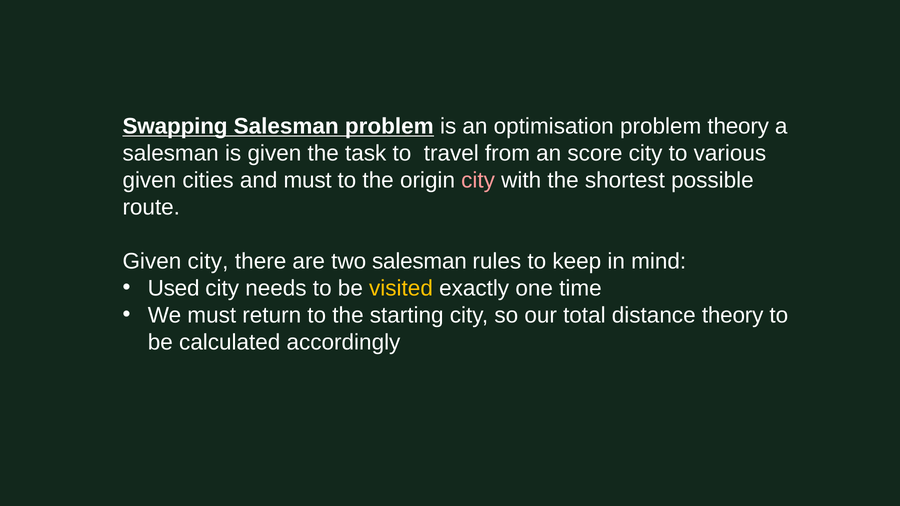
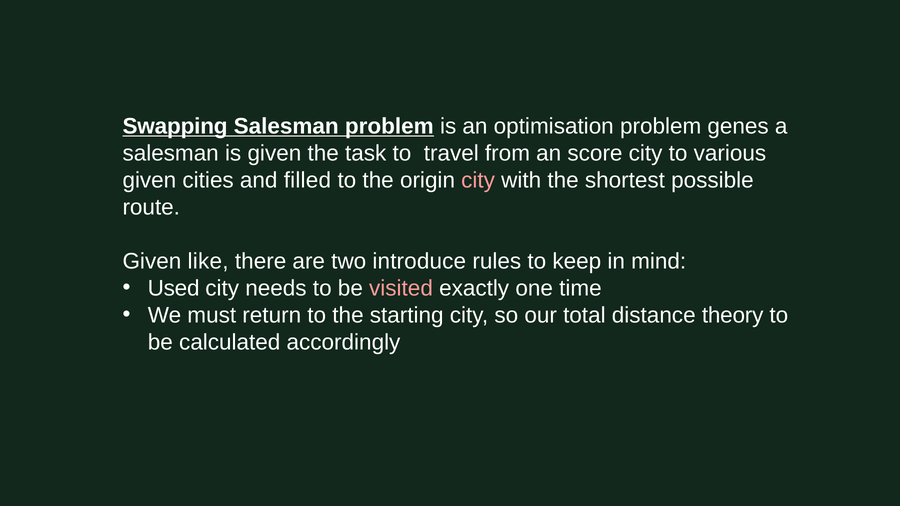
problem theory: theory -> genes
and must: must -> filled
Given city: city -> like
two salesman: salesman -> introduce
visited colour: yellow -> pink
